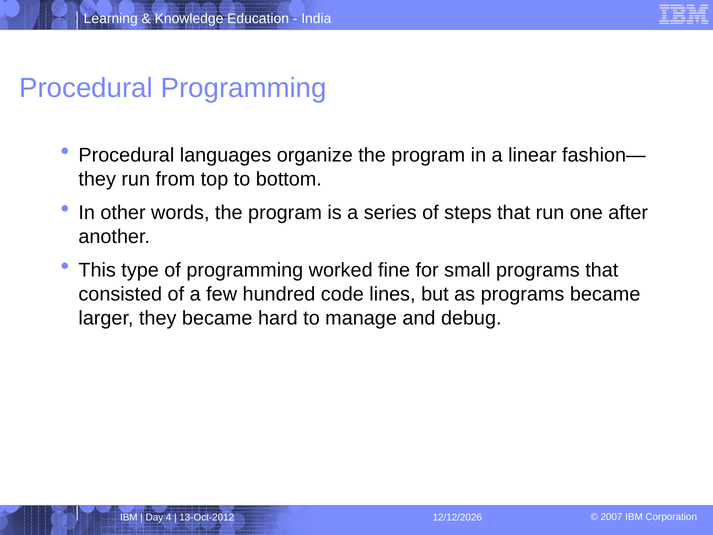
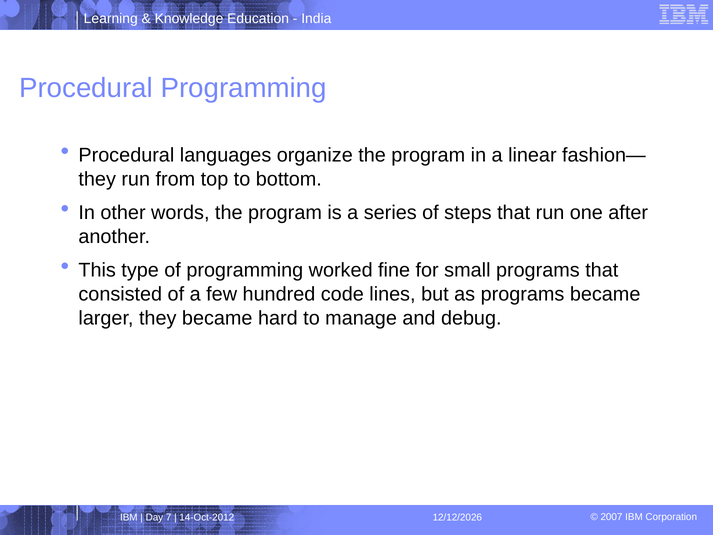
4: 4 -> 7
13-Oct-2012: 13-Oct-2012 -> 14-Oct-2012
